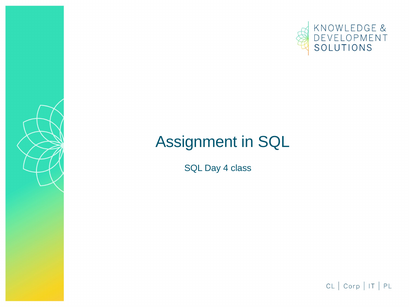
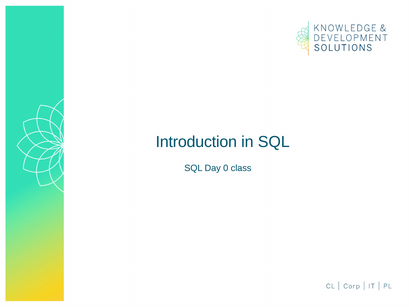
Assignment: Assignment -> Introduction
4: 4 -> 0
